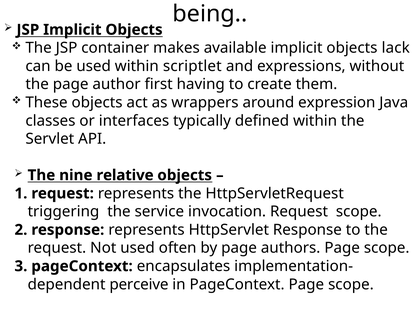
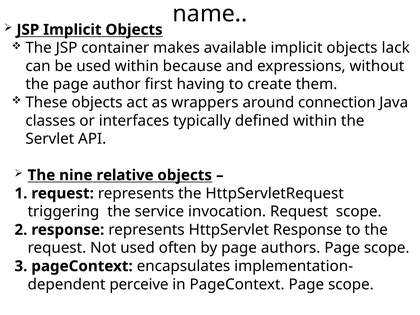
being: being -> name
scriptlet: scriptlet -> because
expression: expression -> connection
